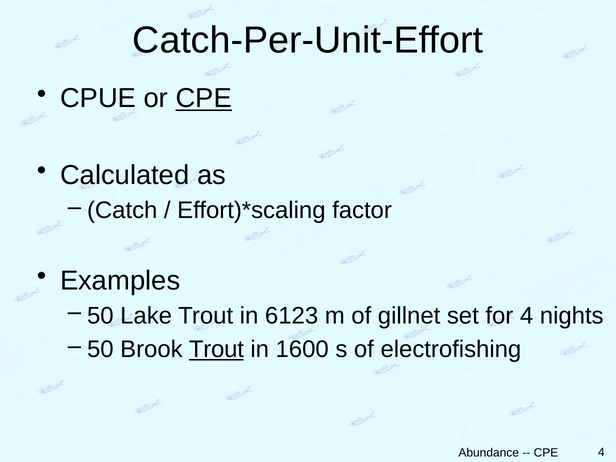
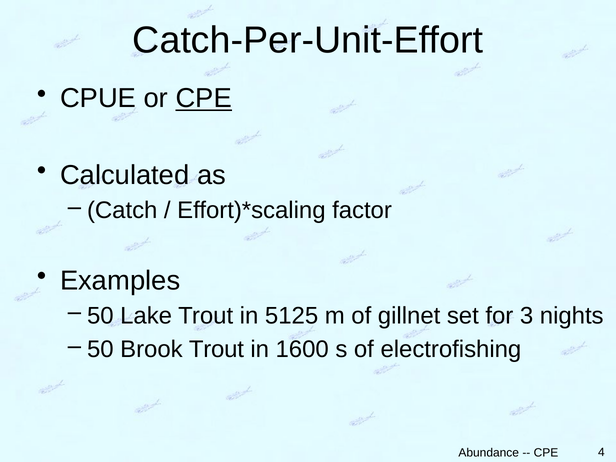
6123: 6123 -> 5125
for 4: 4 -> 3
Trout at (216, 350) underline: present -> none
